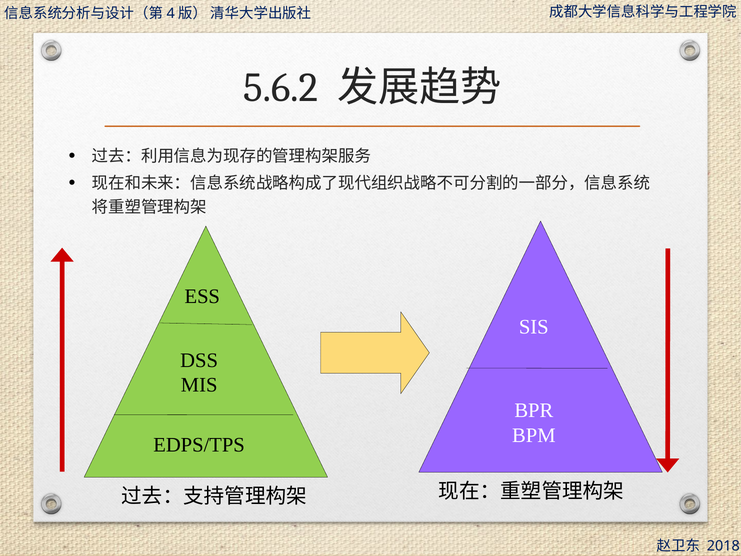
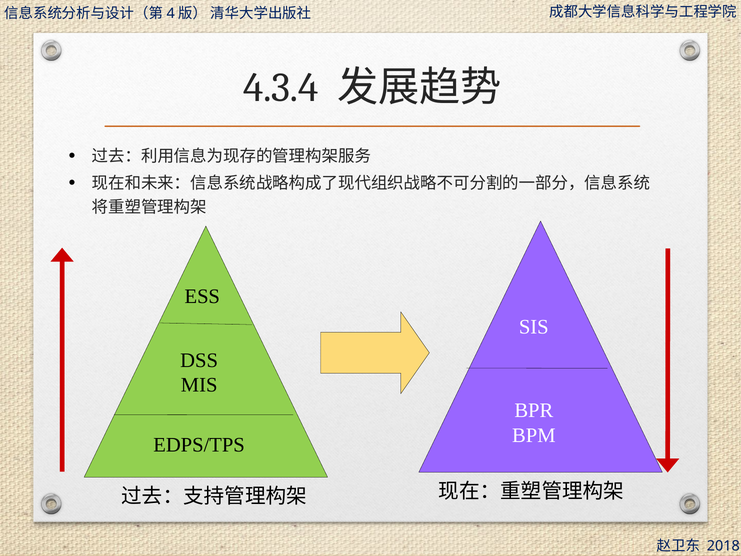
5.6.2: 5.6.2 -> 4.3.4
